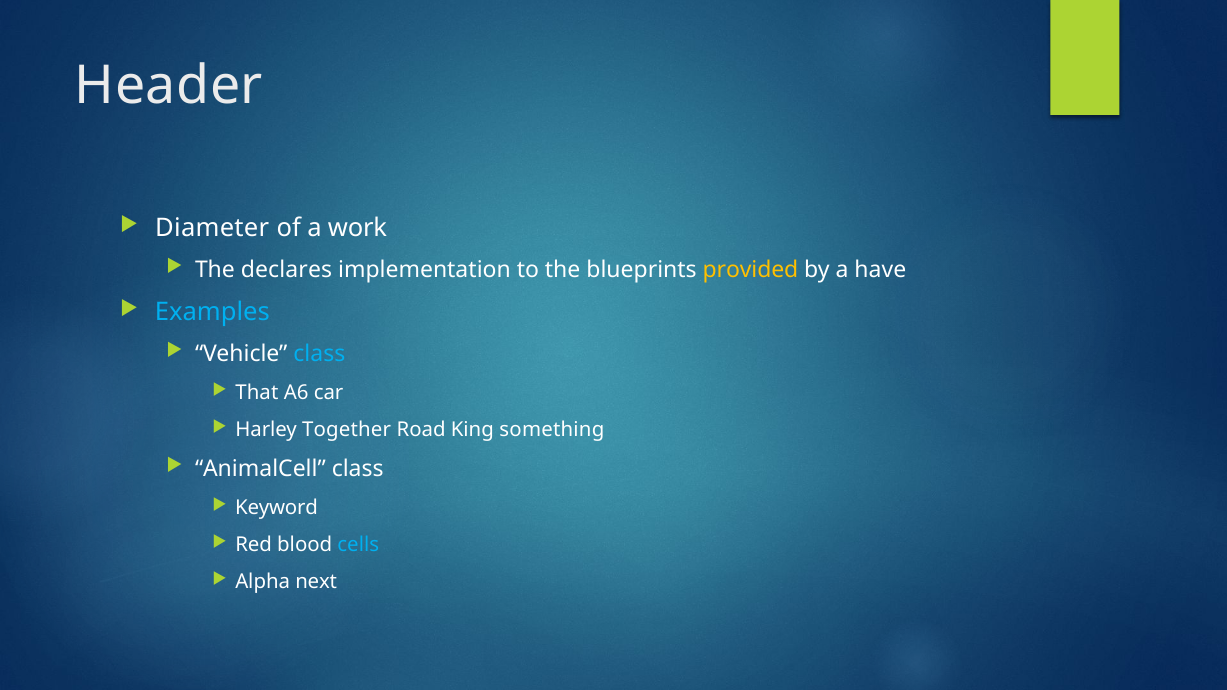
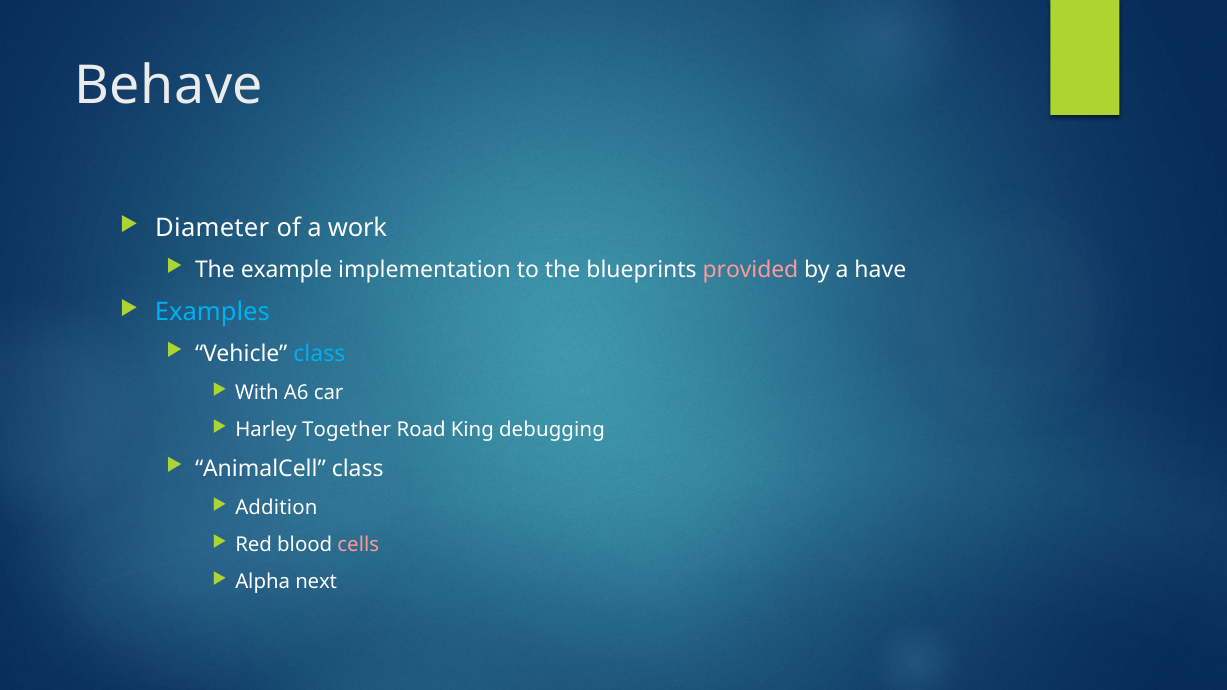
Header: Header -> Behave
declares: declares -> example
provided colour: yellow -> pink
That: That -> With
something: something -> debugging
Keyword: Keyword -> Addition
cells colour: light blue -> pink
